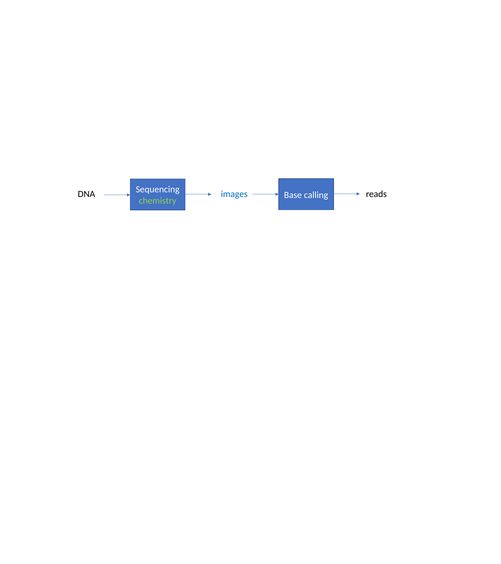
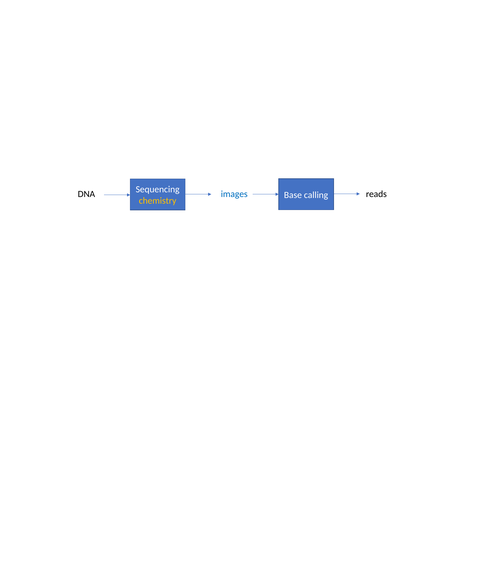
chemistry colour: light green -> yellow
